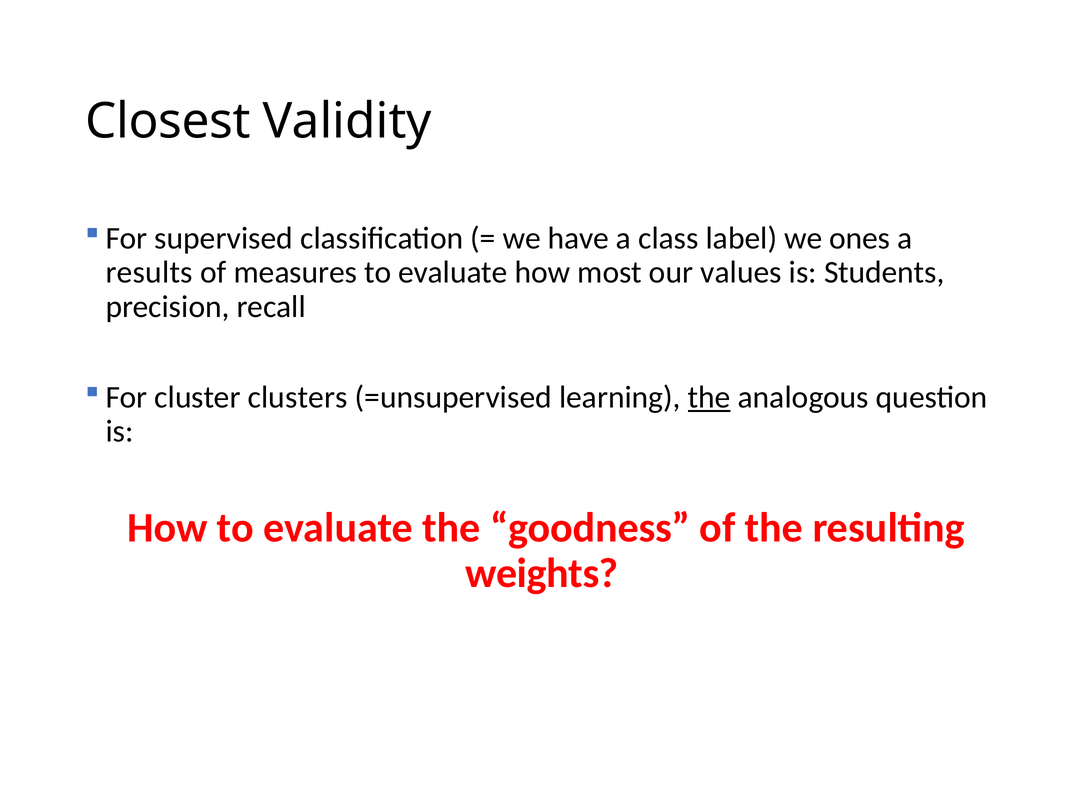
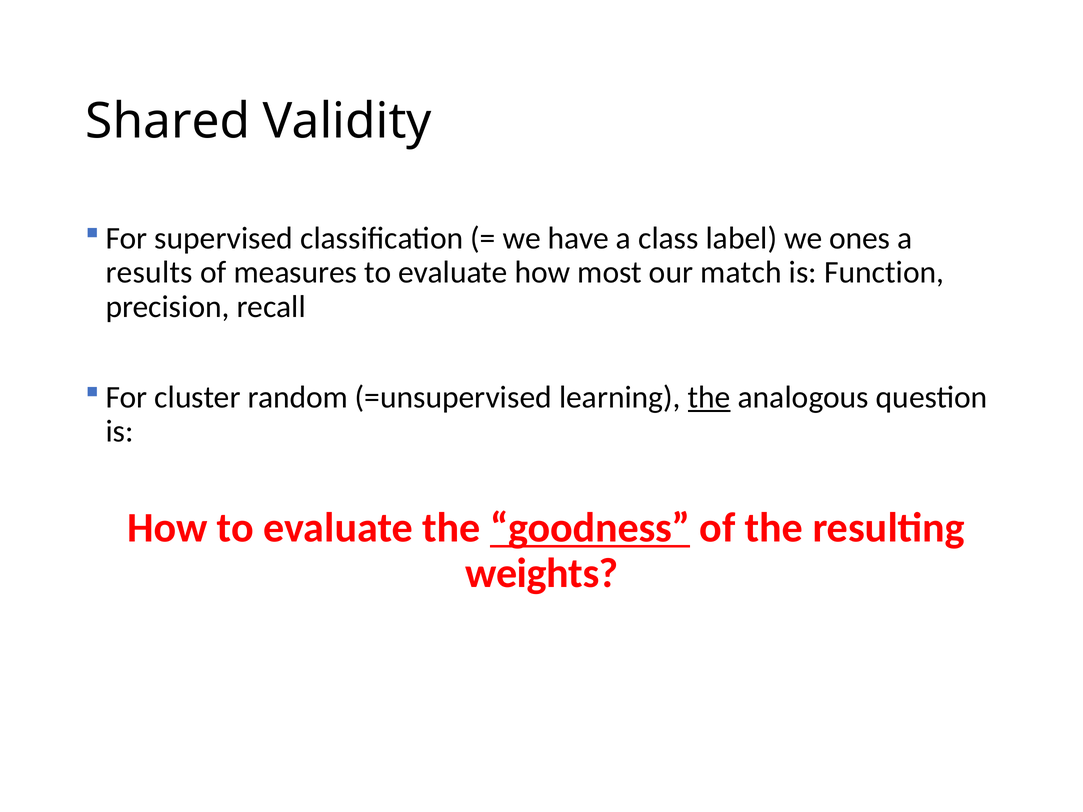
Closest: Closest -> Shared
values: values -> match
Students: Students -> Function
clusters: clusters -> random
goodness underline: none -> present
